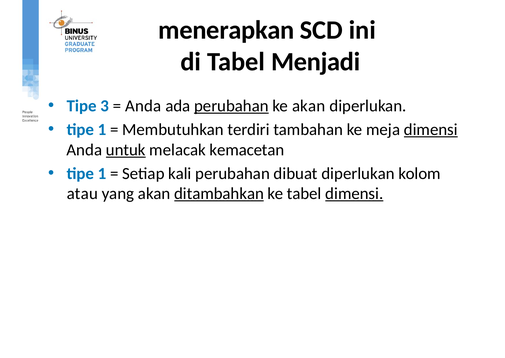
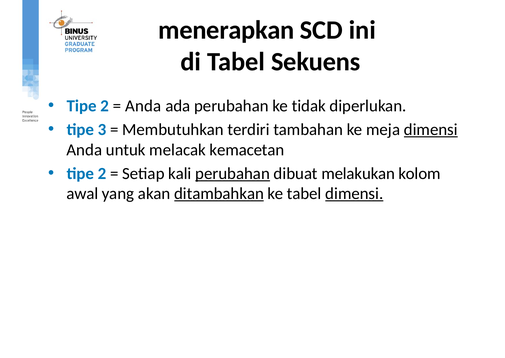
Menjadi: Menjadi -> Sekuens
3 at (105, 106): 3 -> 2
perubahan at (231, 106) underline: present -> none
ke akan: akan -> tidak
1 at (102, 129): 1 -> 3
untuk underline: present -> none
1 at (102, 173): 1 -> 2
perubahan at (233, 173) underline: none -> present
dibuat diperlukan: diperlukan -> melakukan
atau: atau -> awal
